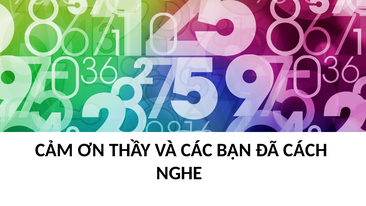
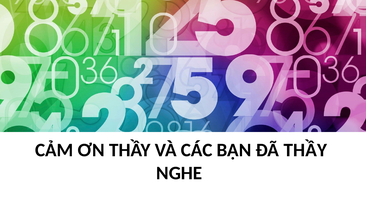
ĐÃ CÁCH: CÁCH -> THẦY
